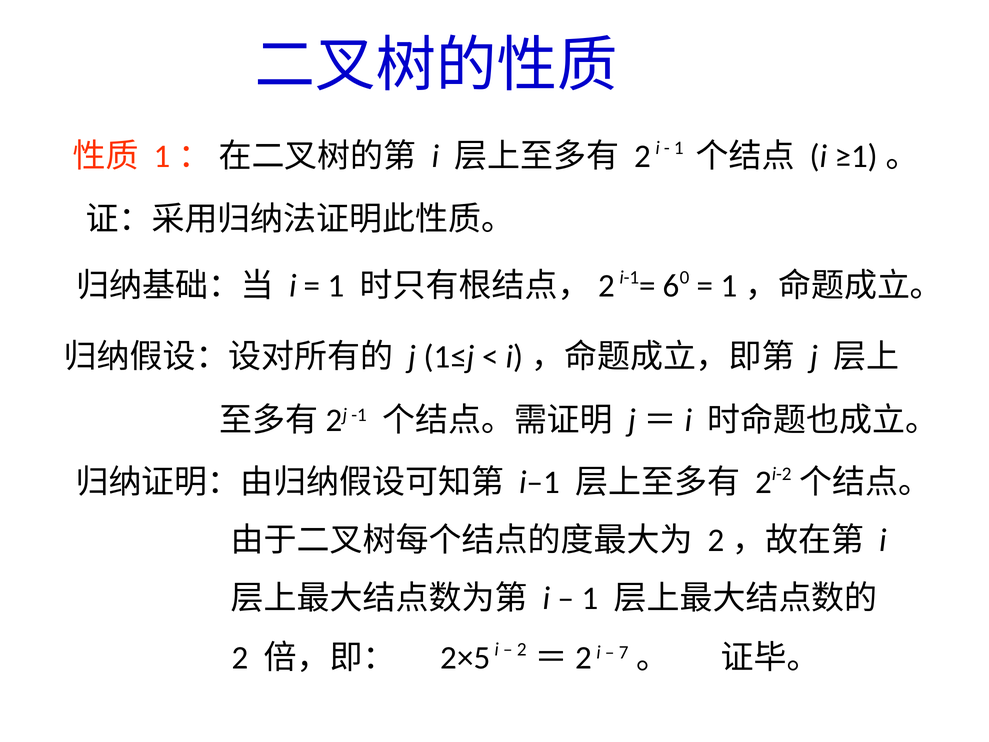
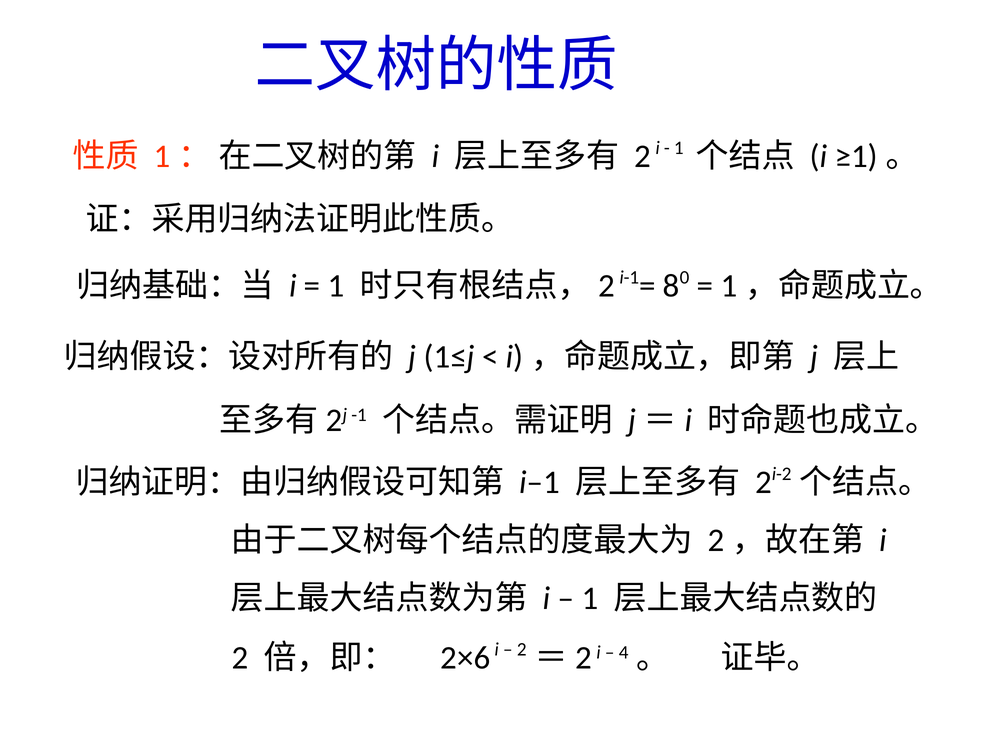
6: 6 -> 8
2×5: 2×5 -> 2×6
7: 7 -> 4
